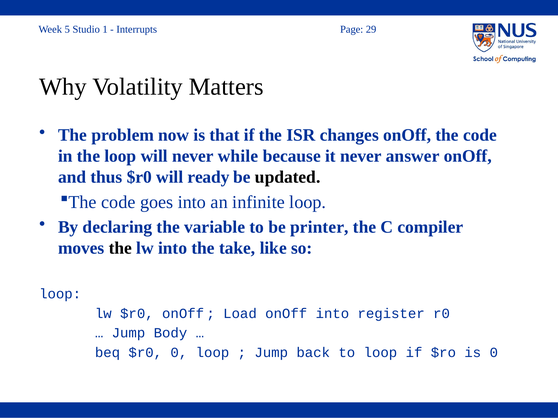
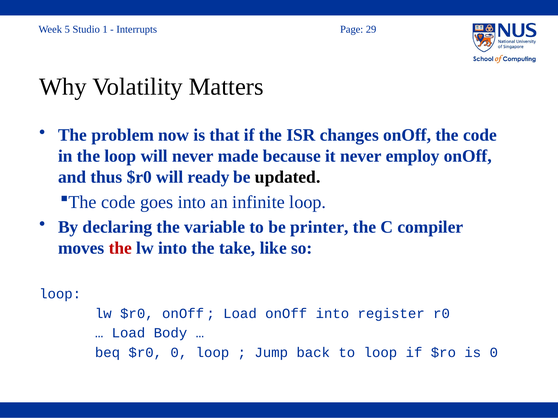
while: while -> made
answer: answer -> employ
the at (120, 248) colour: black -> red
Jump at (128, 333): Jump -> Load
